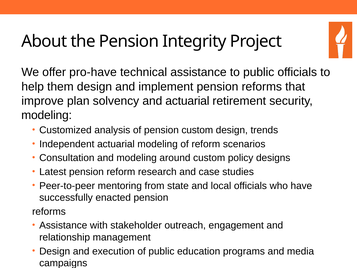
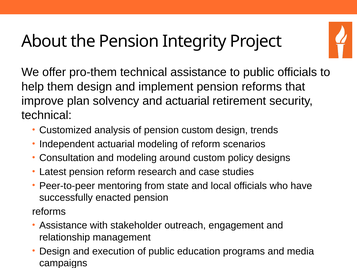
pro-have: pro-have -> pro-them
modeling at (47, 115): modeling -> technical
